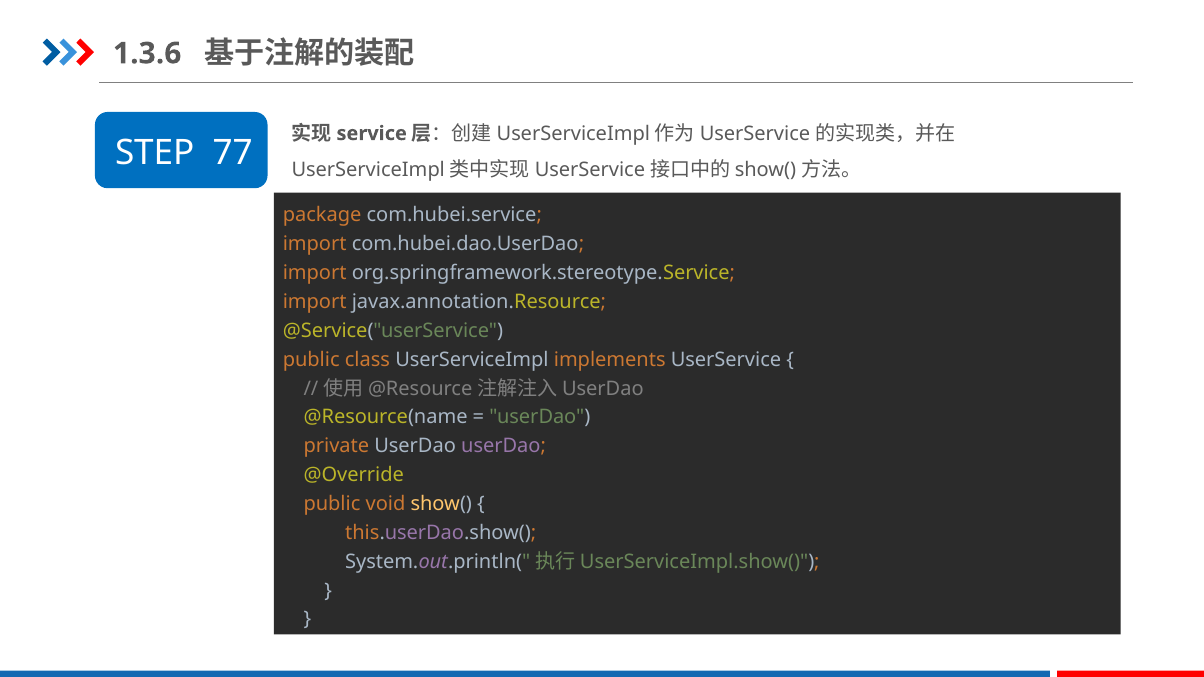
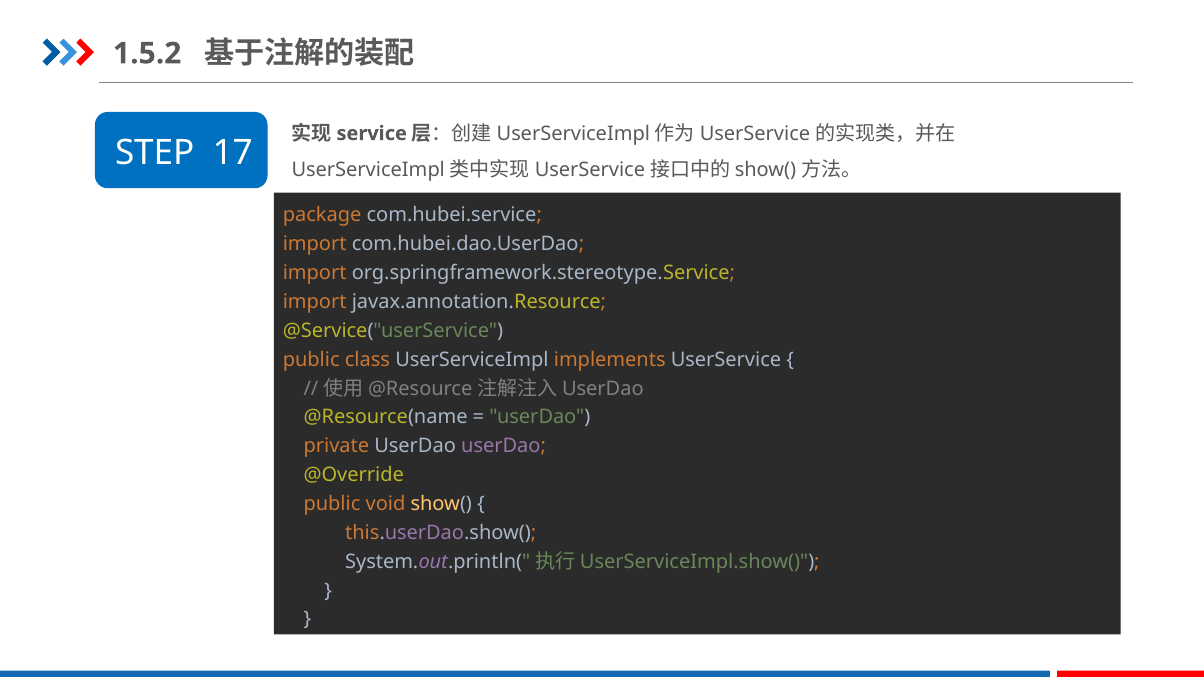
1.3.6: 1.3.6 -> 1.5.2
77: 77 -> 17
